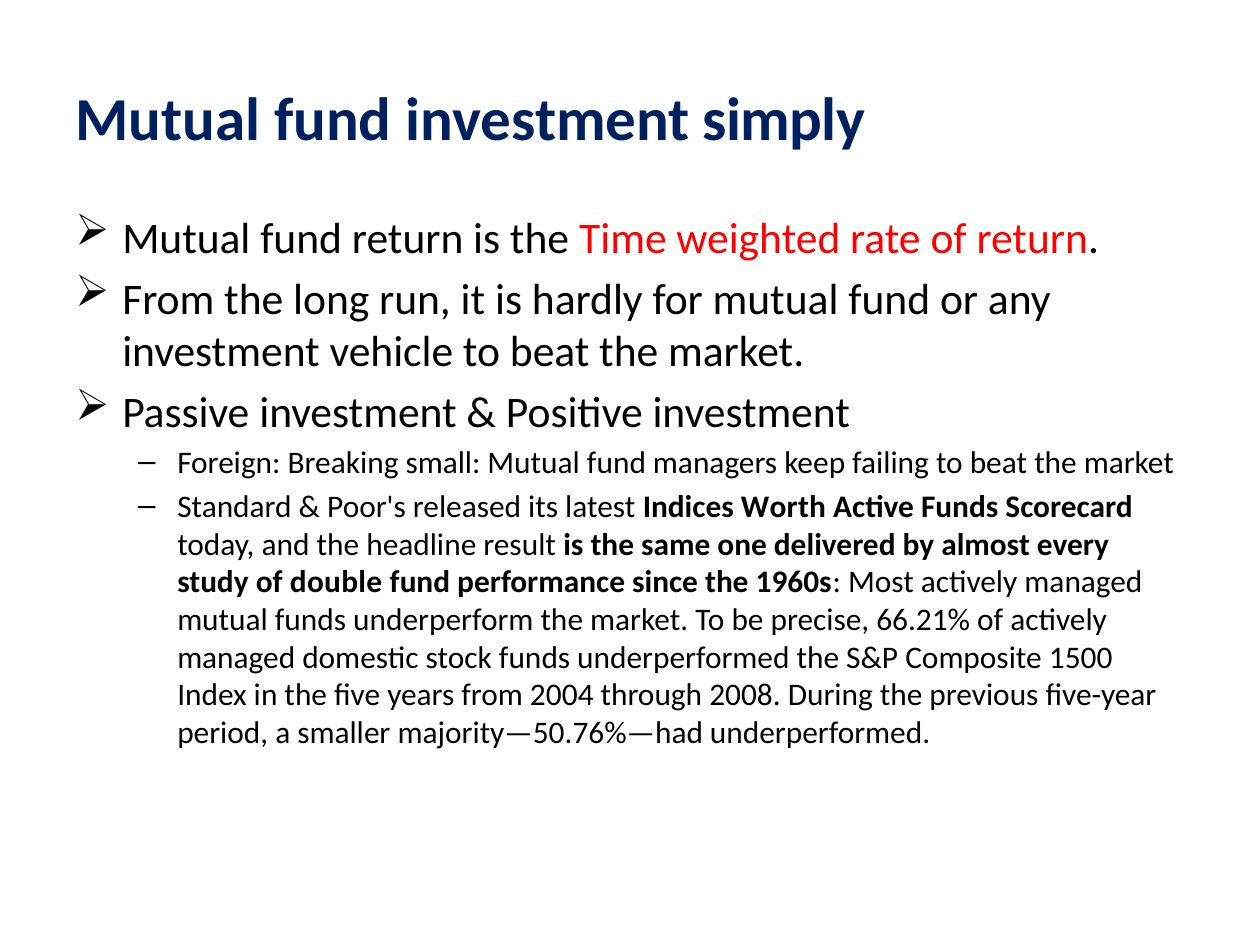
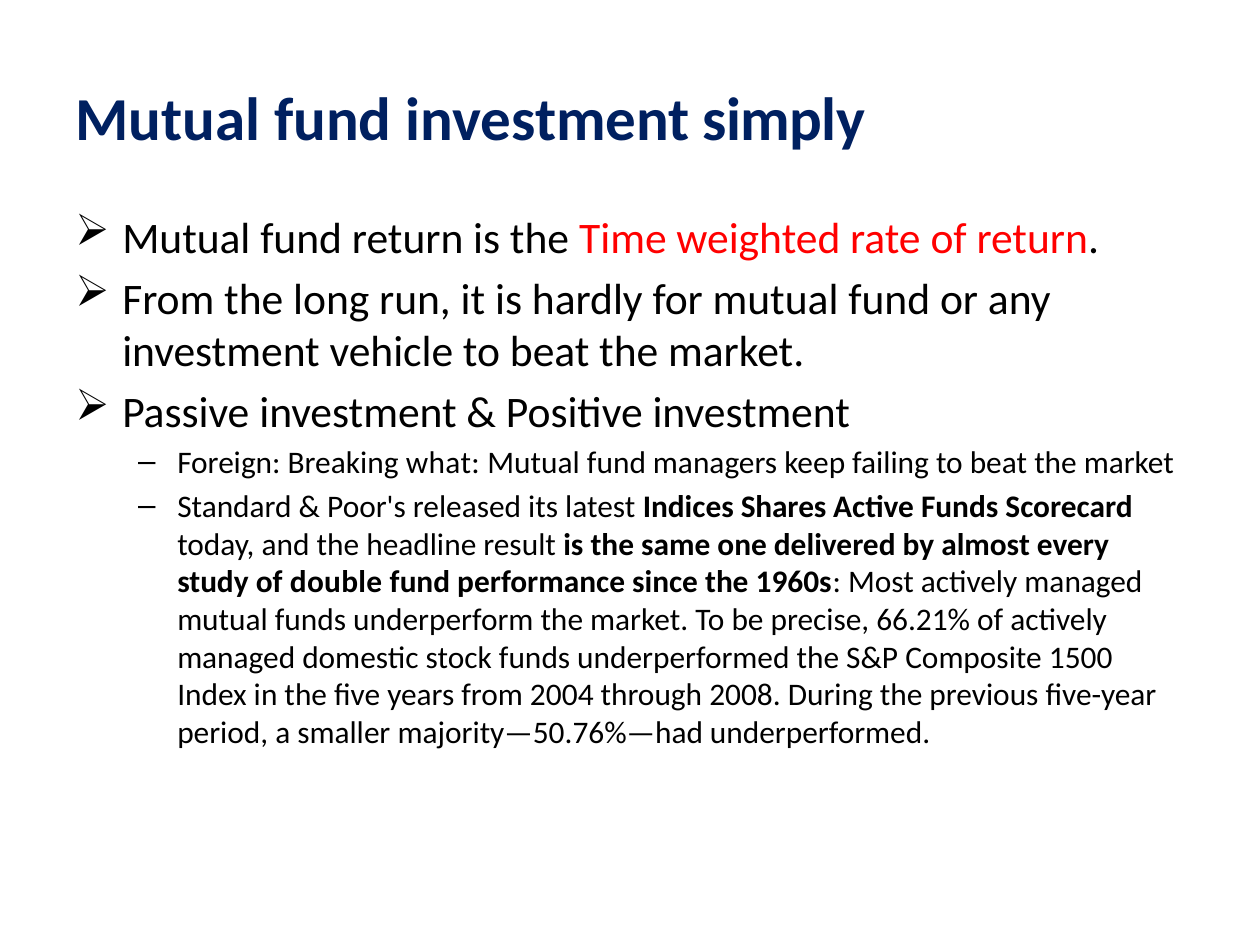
small: small -> what
Worth: Worth -> Shares
